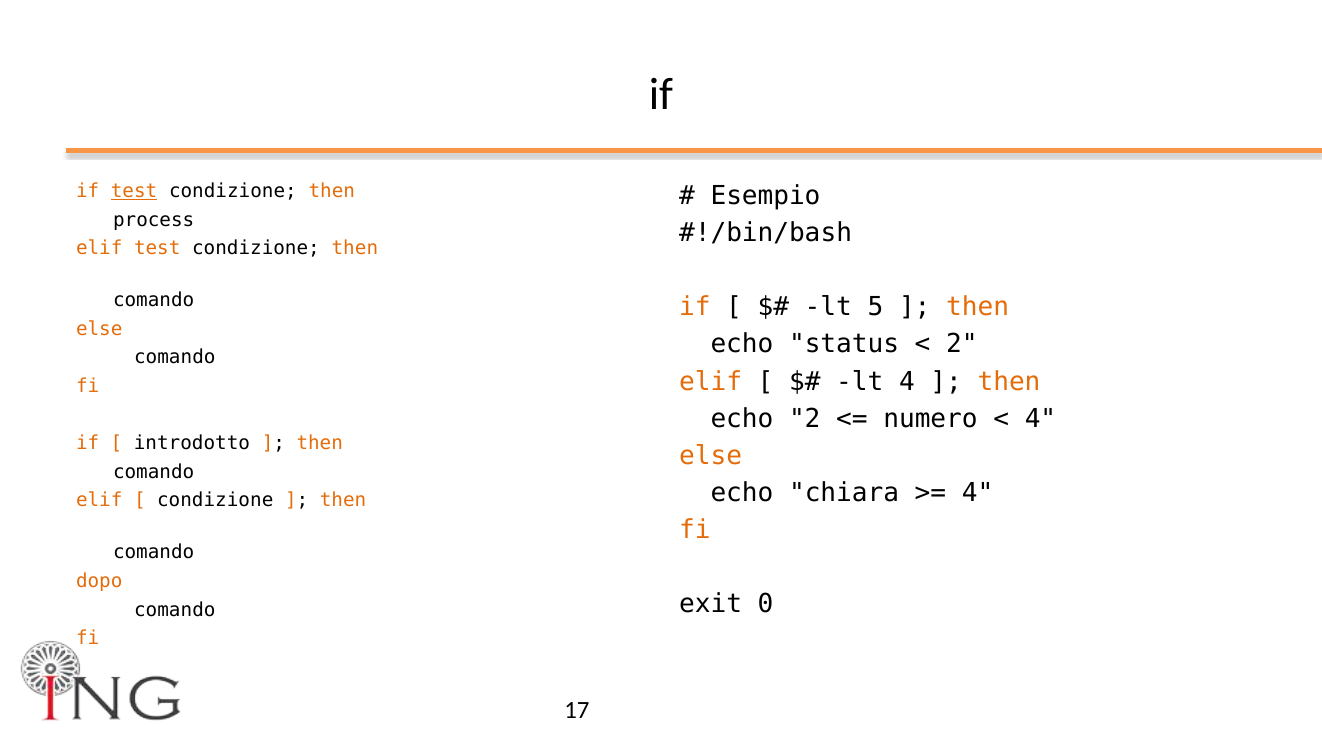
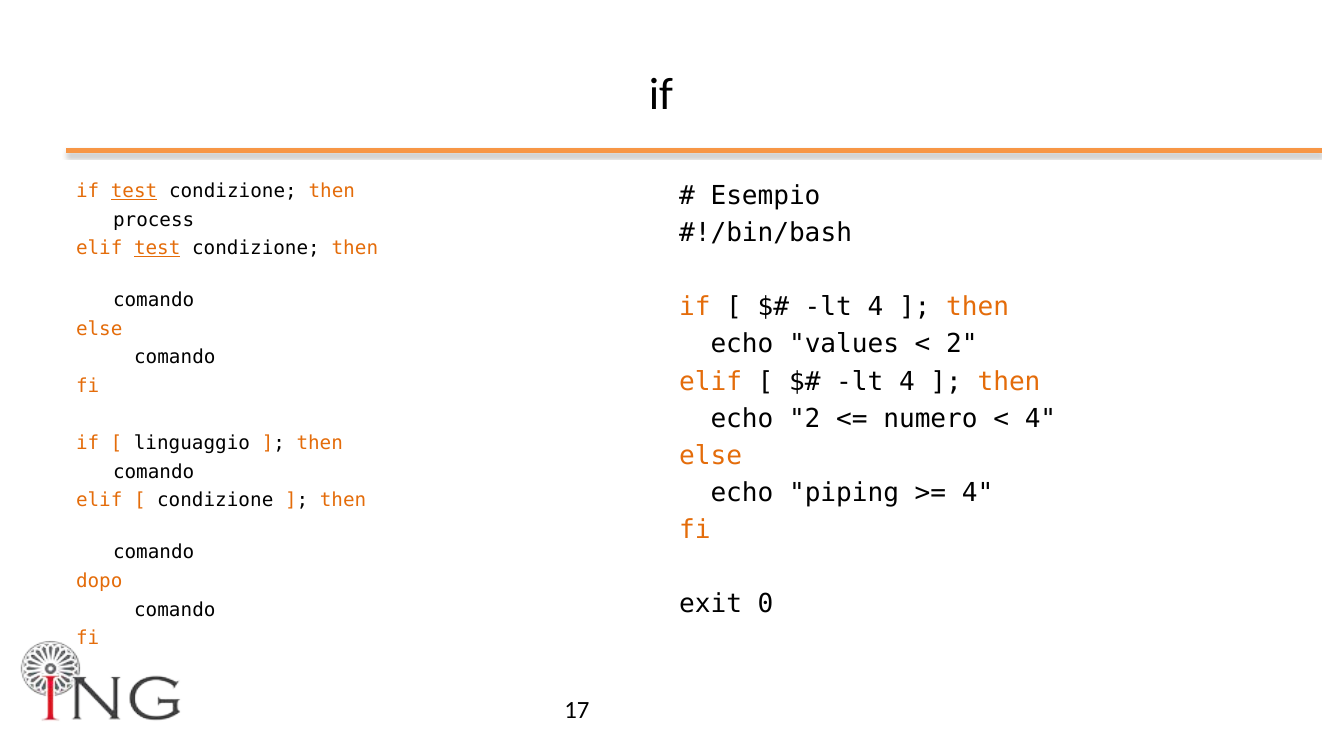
test at (157, 249) underline: none -> present
5 at (876, 307): 5 -> 4
status: status -> values
introdotto: introdotto -> linguaggio
chiara: chiara -> piping
